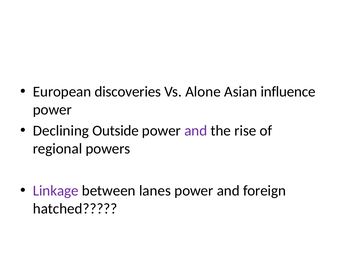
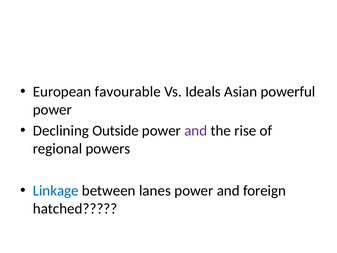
discoveries: discoveries -> favourable
Alone: Alone -> Ideals
influence: influence -> powerful
Linkage colour: purple -> blue
